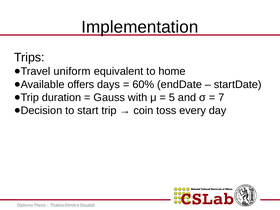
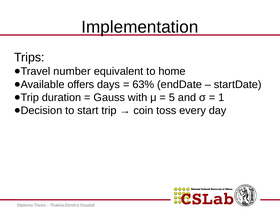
uniform: uniform -> number
60%: 60% -> 63%
7: 7 -> 1
